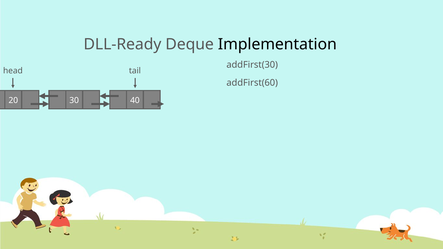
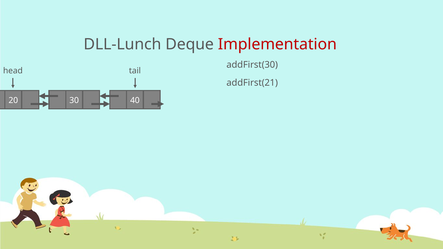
DLL-Ready: DLL-Ready -> DLL-Lunch
Implementation colour: black -> red
addFirst(60: addFirst(60 -> addFirst(21
